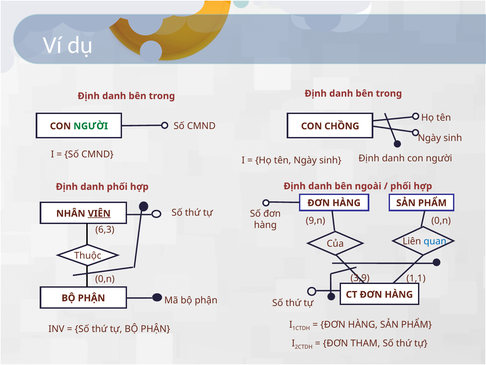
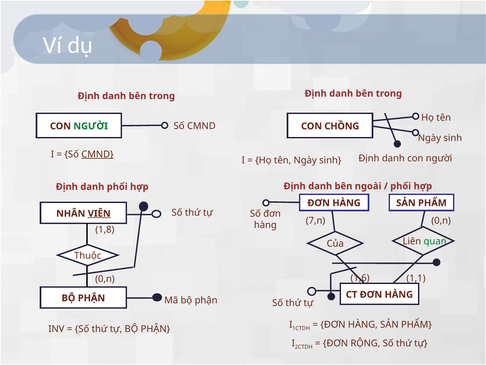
CMND at (98, 154) underline: none -> present
9,n: 9,n -> 7,n
6,3: 6,3 -> 1,8
quan colour: blue -> green
3,9: 3,9 -> 1,6
THAM: THAM -> RỘNG
